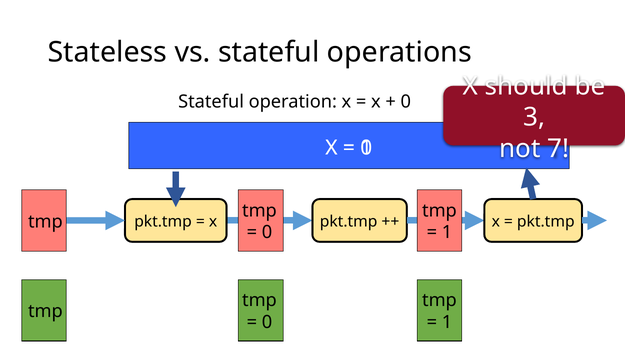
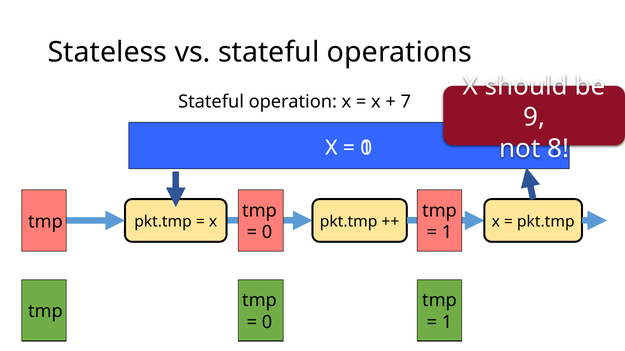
0 at (406, 102): 0 -> 7
3: 3 -> 9
7: 7 -> 8
